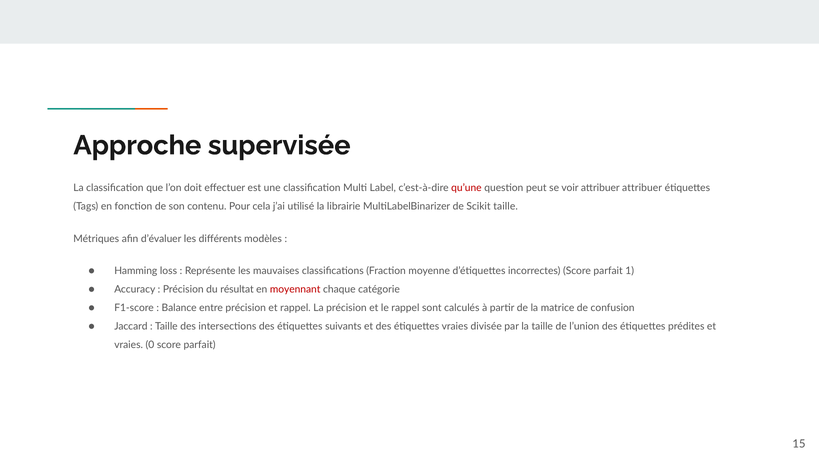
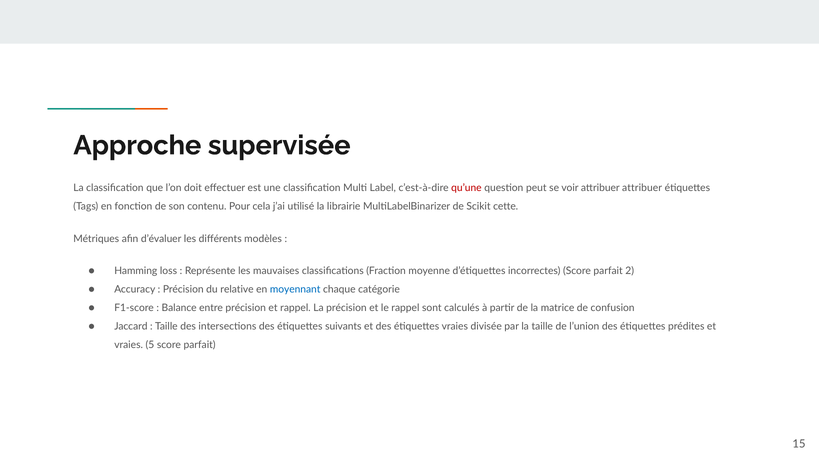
Scikit taille: taille -> cette
1: 1 -> 2
résultat: résultat -> relative
moyennant colour: red -> blue
0: 0 -> 5
